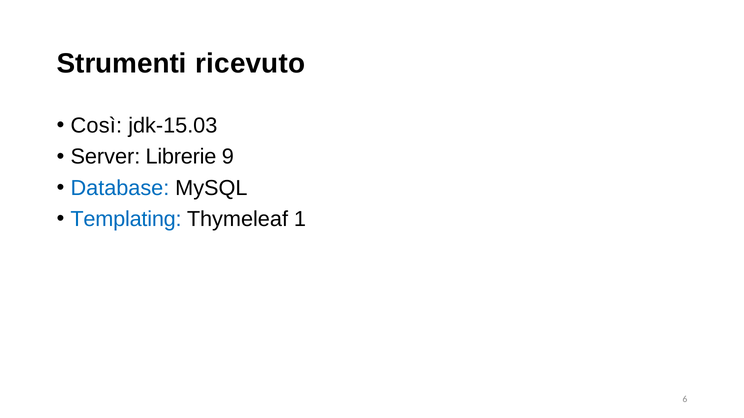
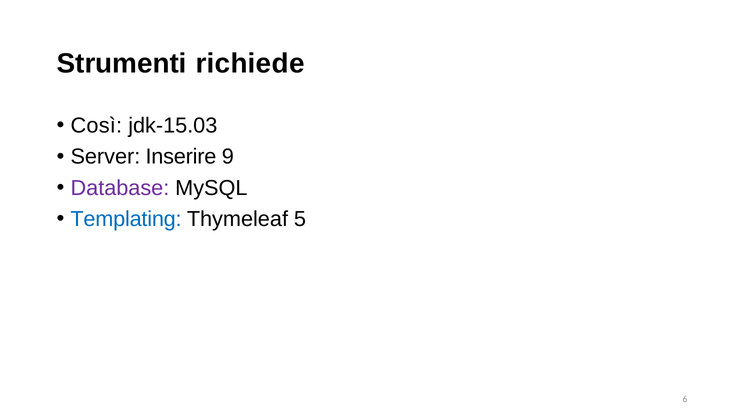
ricevuto: ricevuto -> richiede
Librerie: Librerie -> Inserire
Database colour: blue -> purple
1: 1 -> 5
